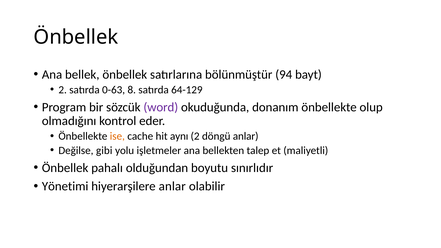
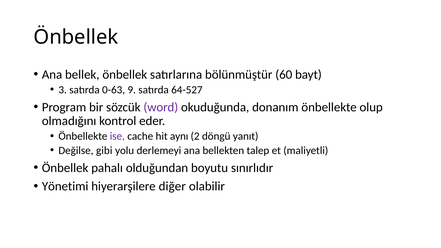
94: 94 -> 60
2 at (63, 90): 2 -> 3
8: 8 -> 9
64-129: 64-129 -> 64-527
ise colour: orange -> purple
döngü anlar: anlar -> yanıt
işletmeler: işletmeler -> derlemeyi
hiyerarşilere anlar: anlar -> diğer
